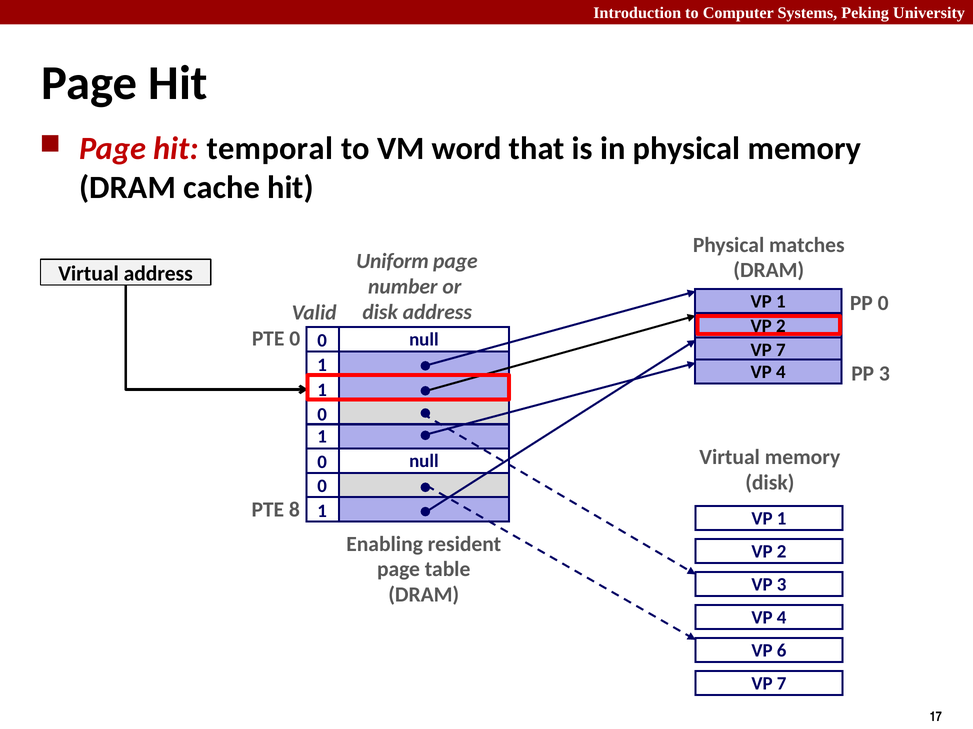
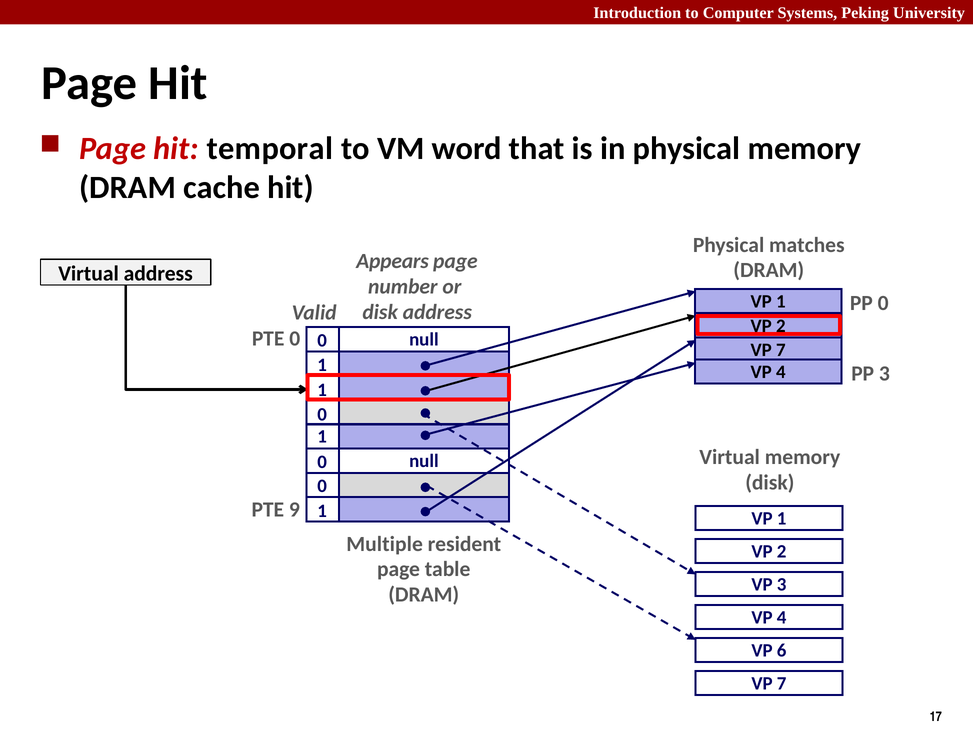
Uniform: Uniform -> Appears
8: 8 -> 9
Enabling: Enabling -> Multiple
